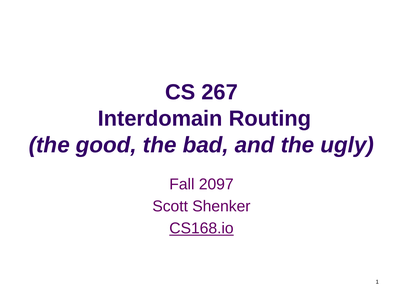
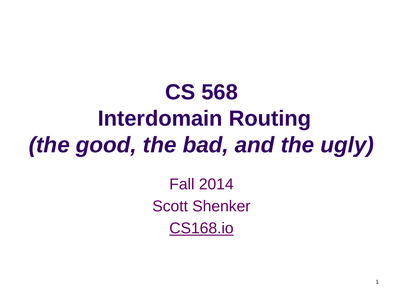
267: 267 -> 568
2097: 2097 -> 2014
